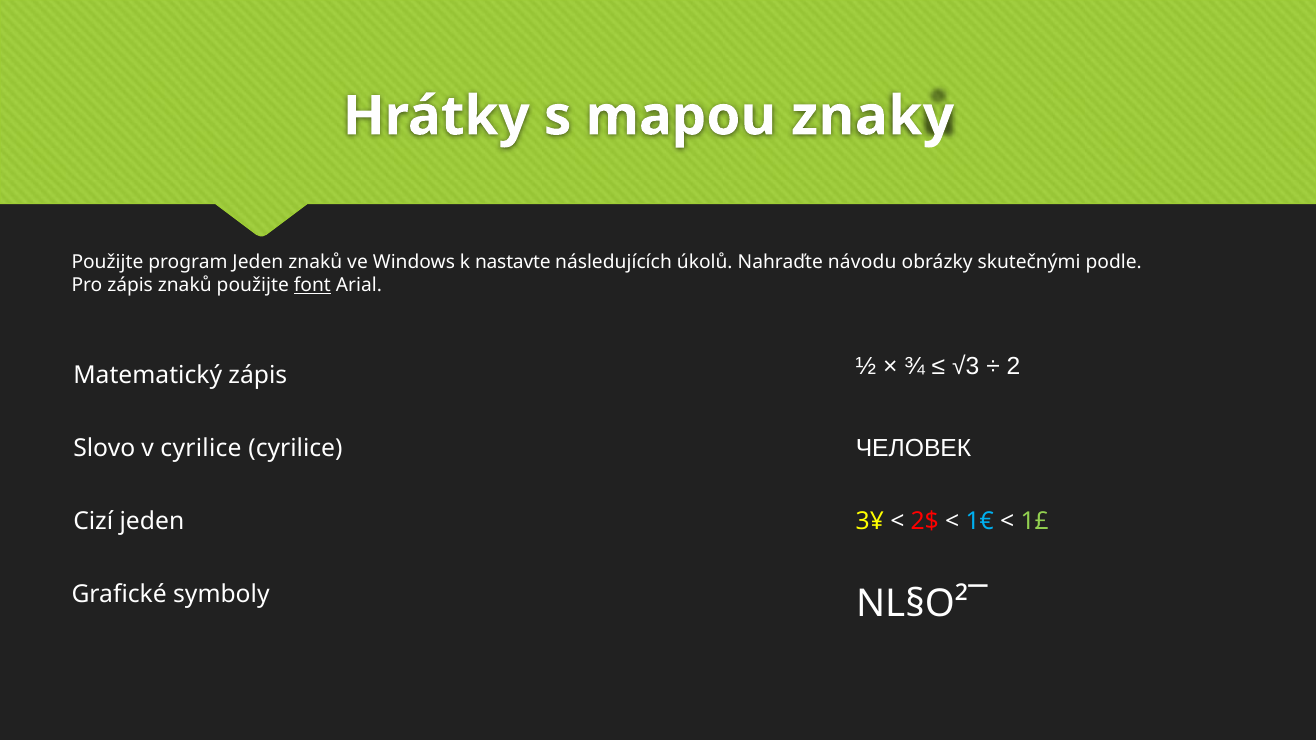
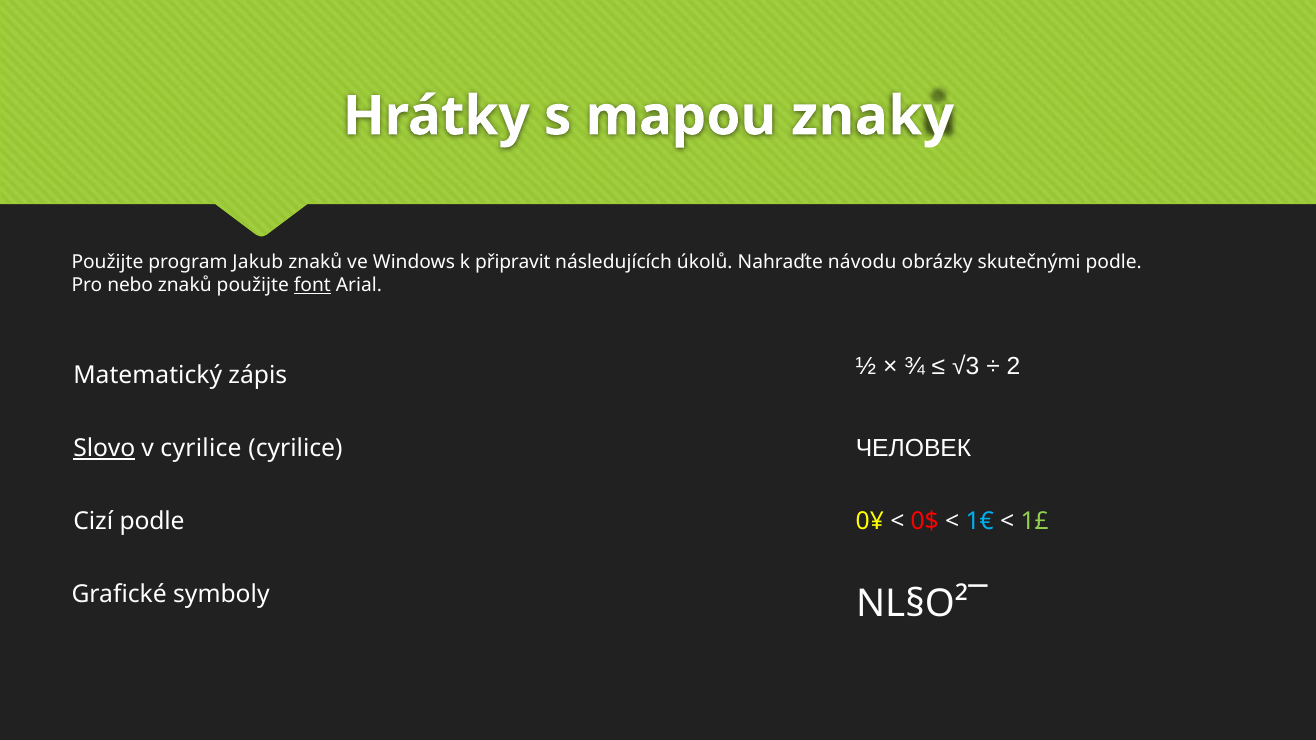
program Jeden: Jeden -> Jakub
nastavte: nastavte -> připravit
Pro zápis: zápis -> nebo
Slovo underline: none -> present
3¥: 3¥ -> 0¥
2$: 2$ -> 0$
Cizí jeden: jeden -> podle
